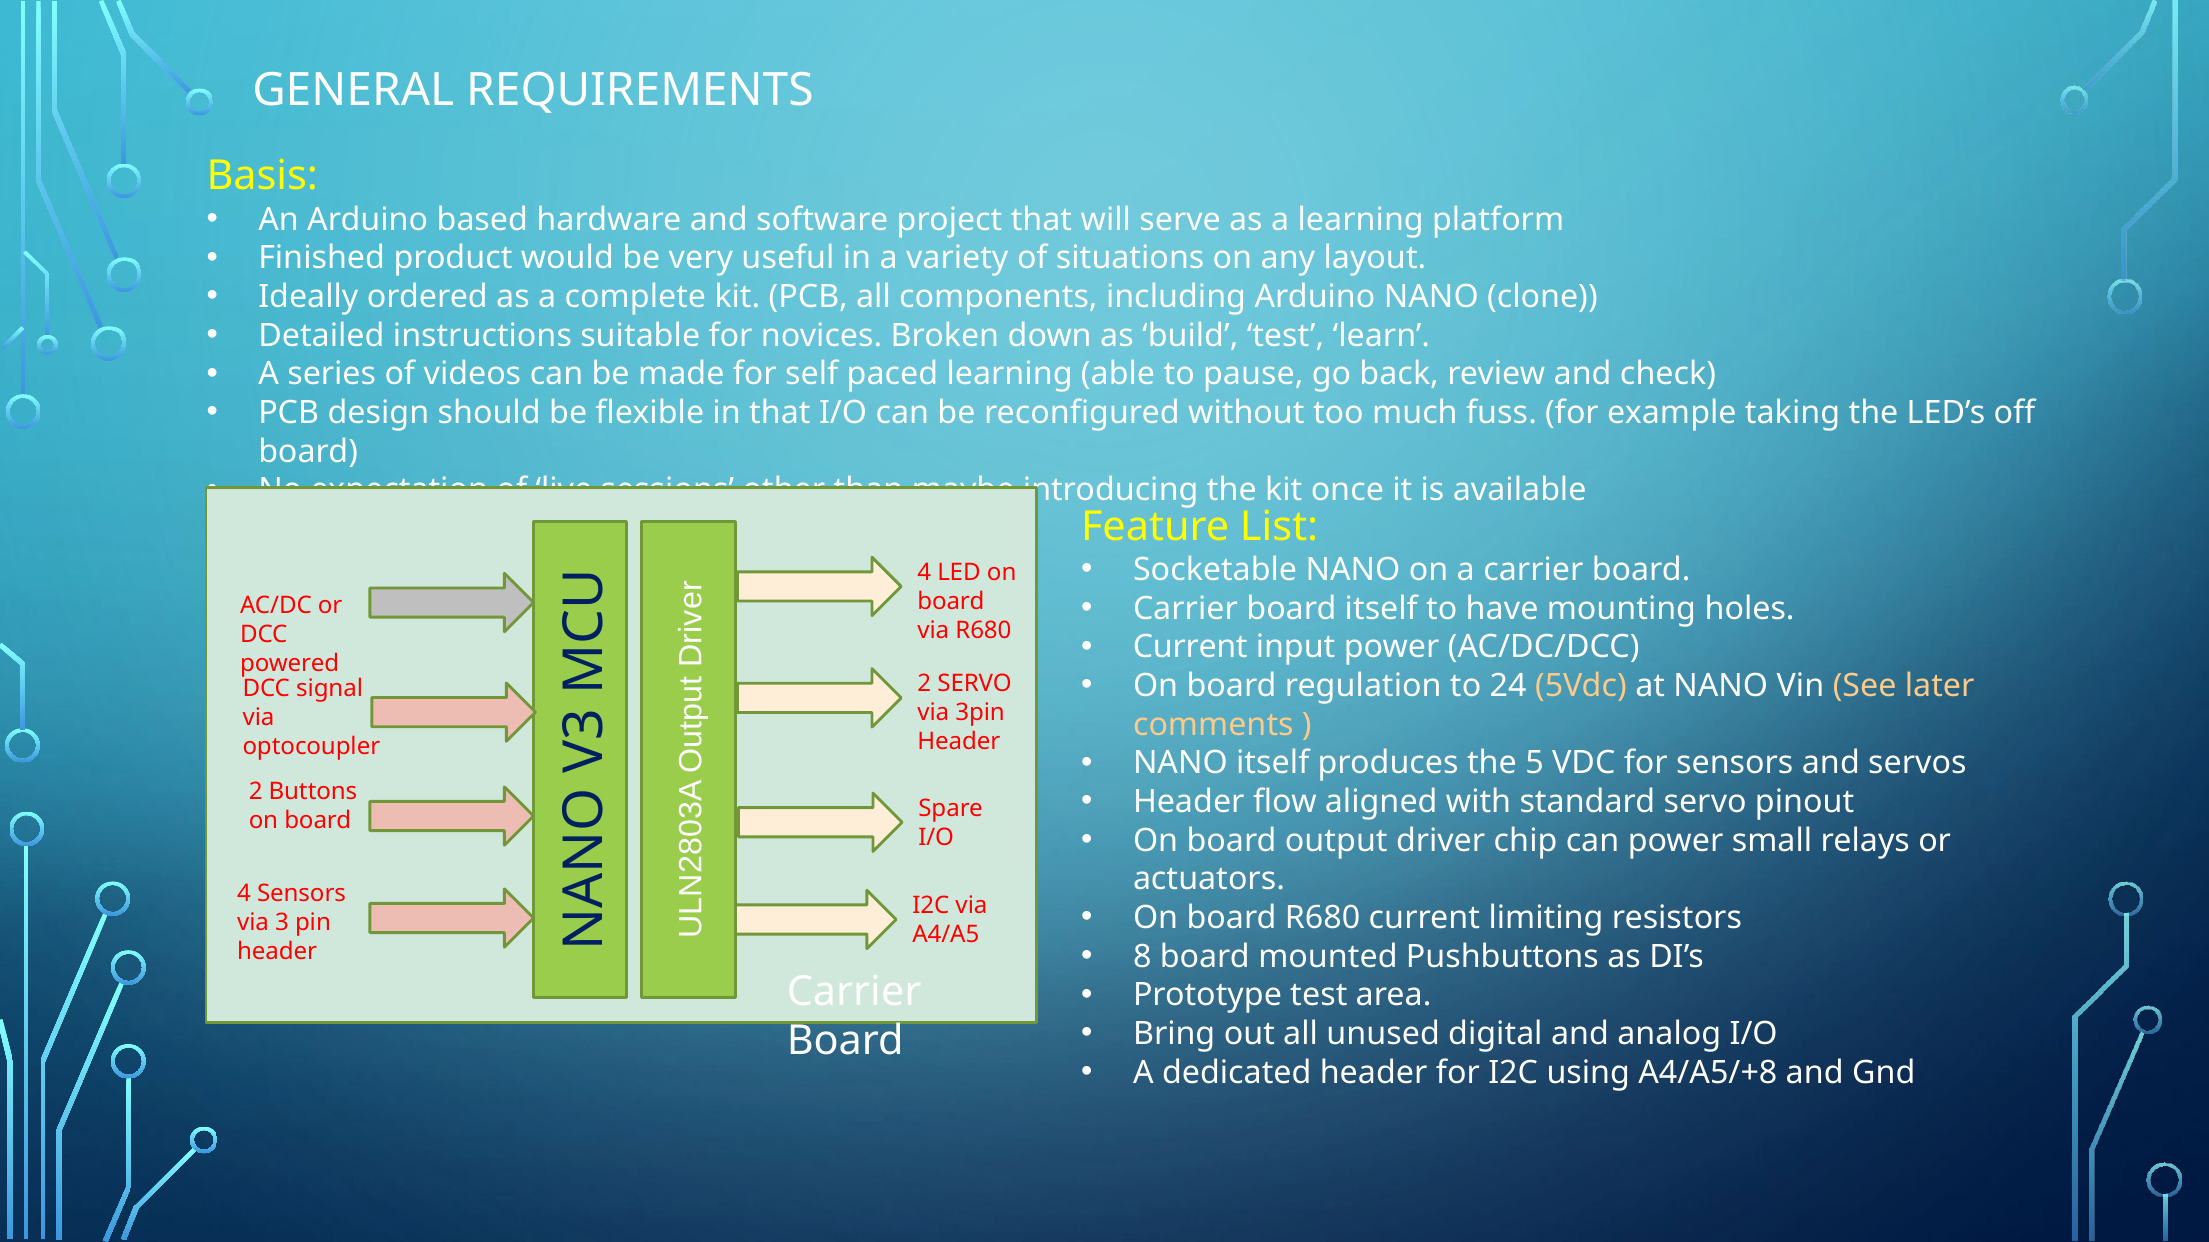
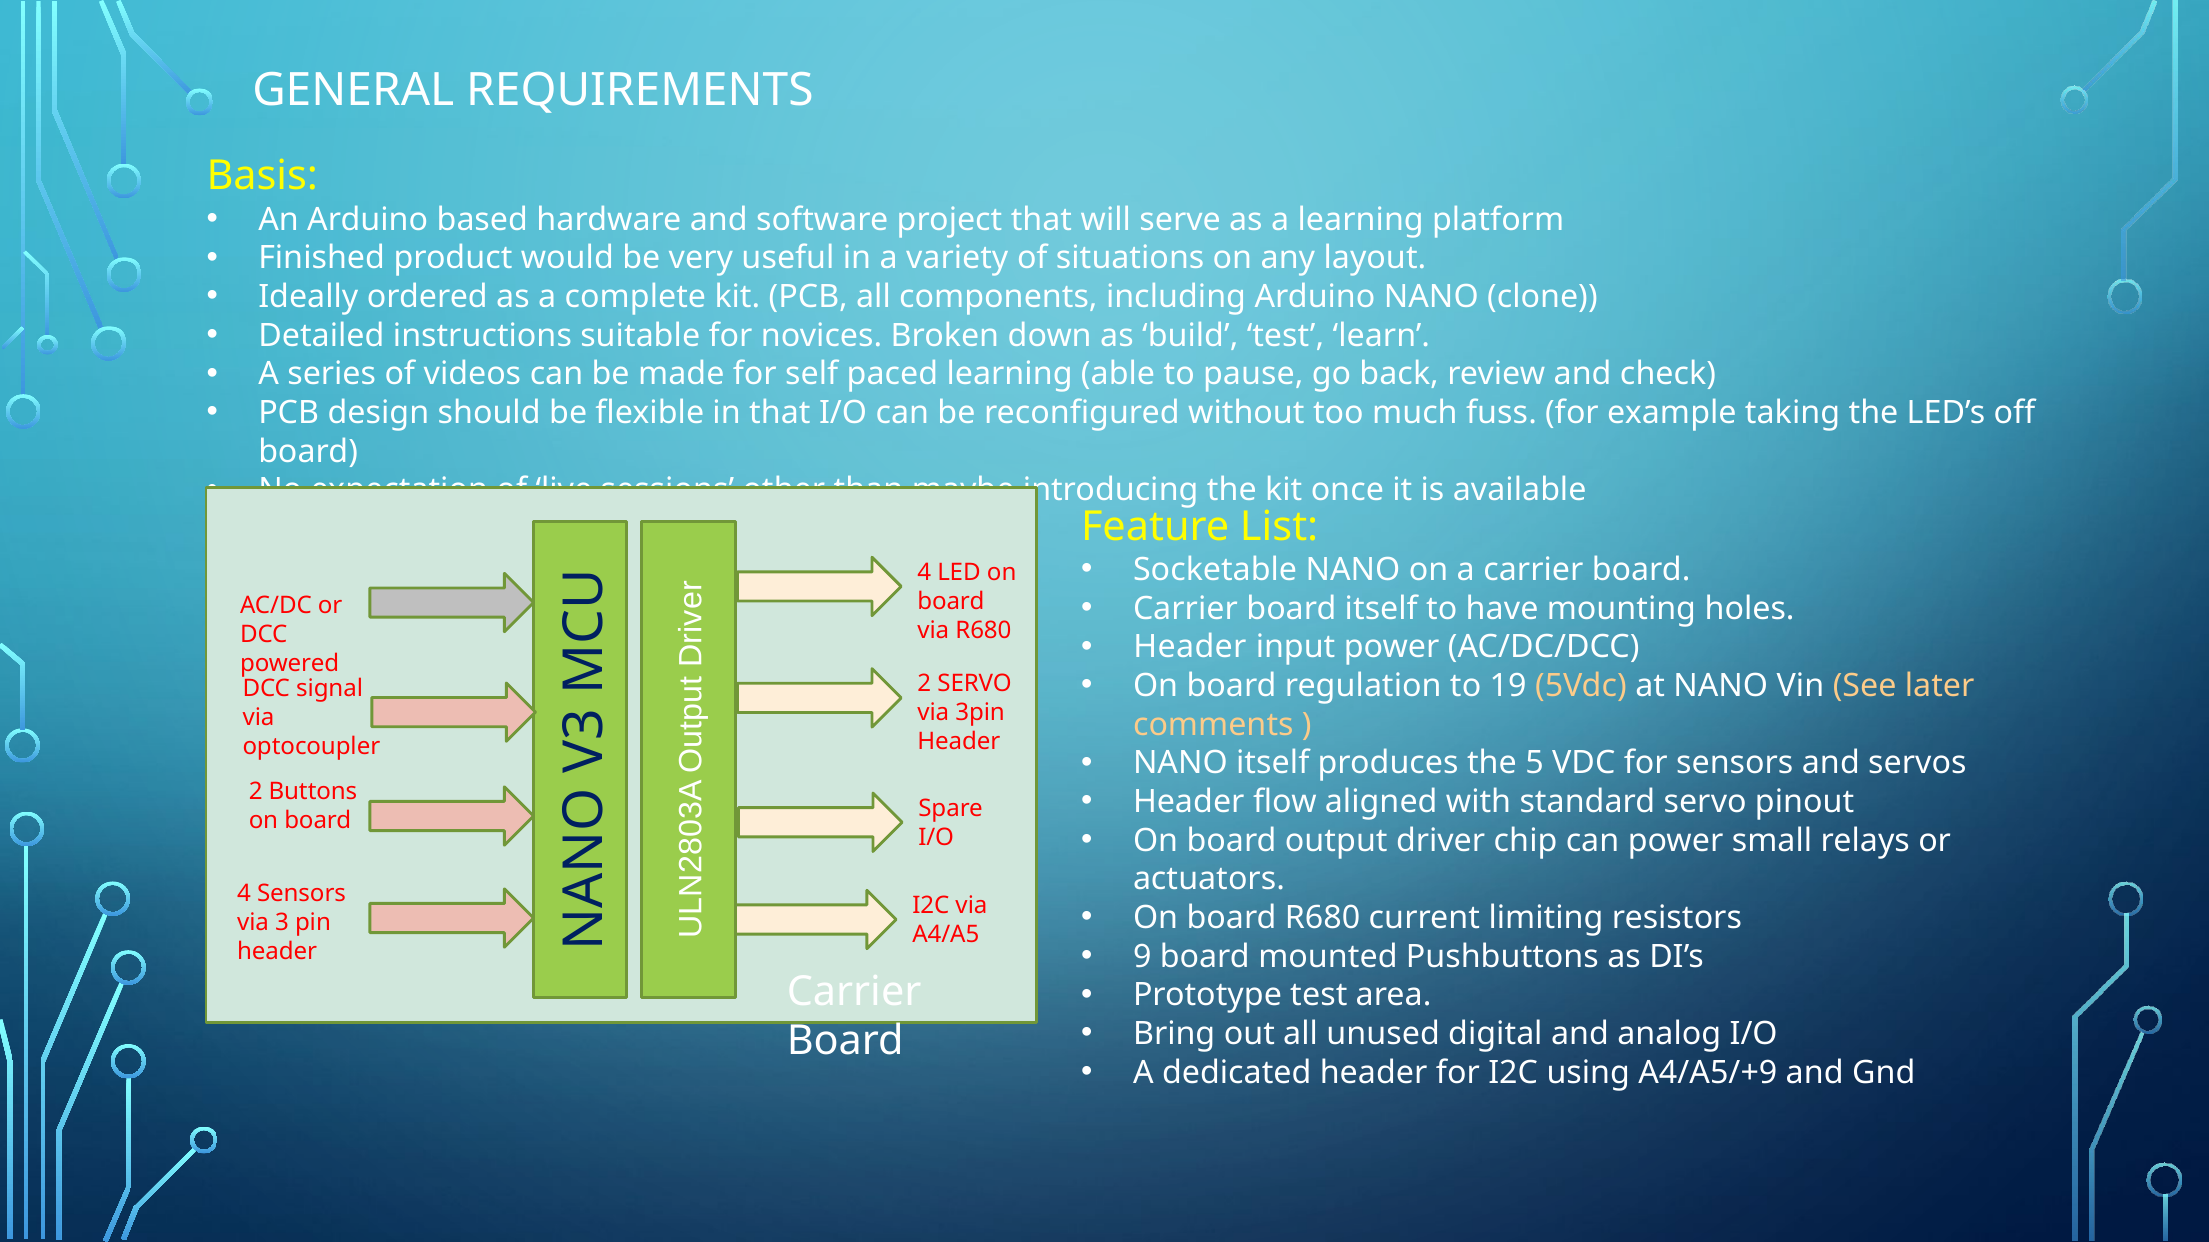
Current at (1190, 647): Current -> Header
24: 24 -> 19
8 at (1142, 957): 8 -> 9
A4/A5/+8: A4/A5/+8 -> A4/A5/+9
